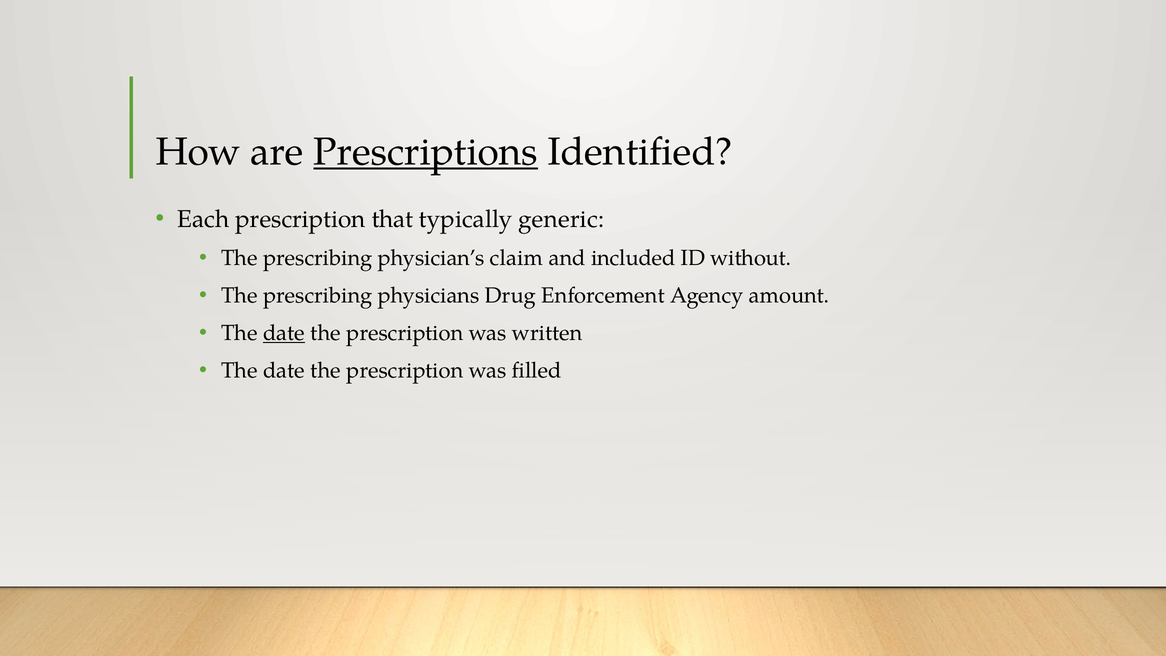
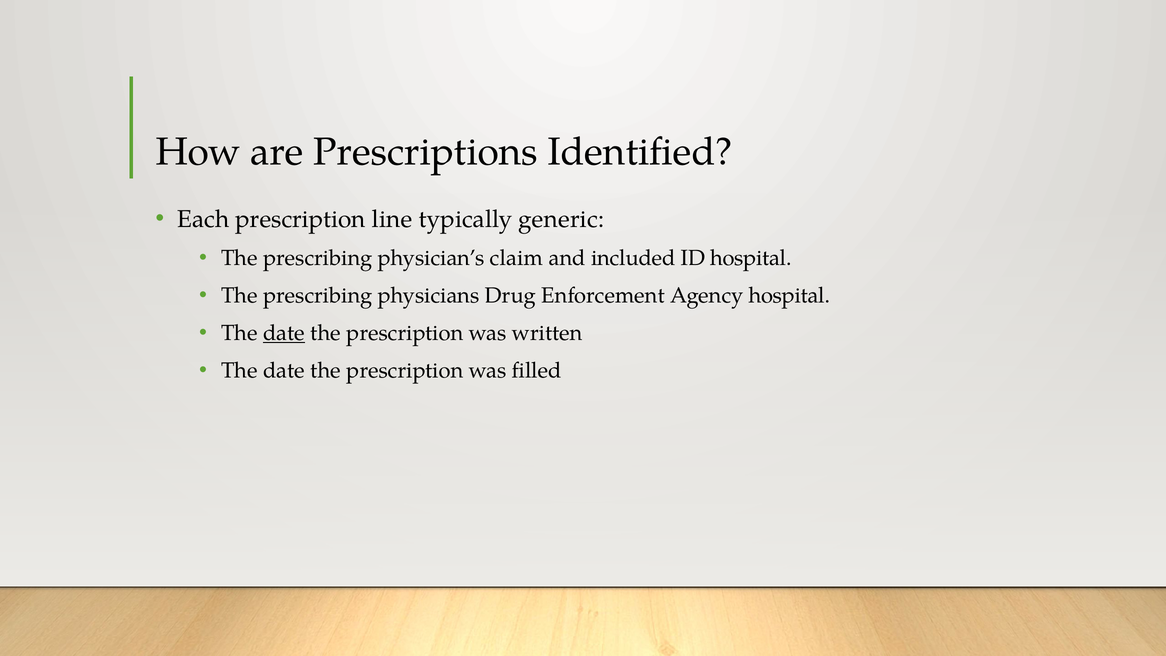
Prescriptions underline: present -> none
that: that -> line
ID without: without -> hospital
Agency amount: amount -> hospital
